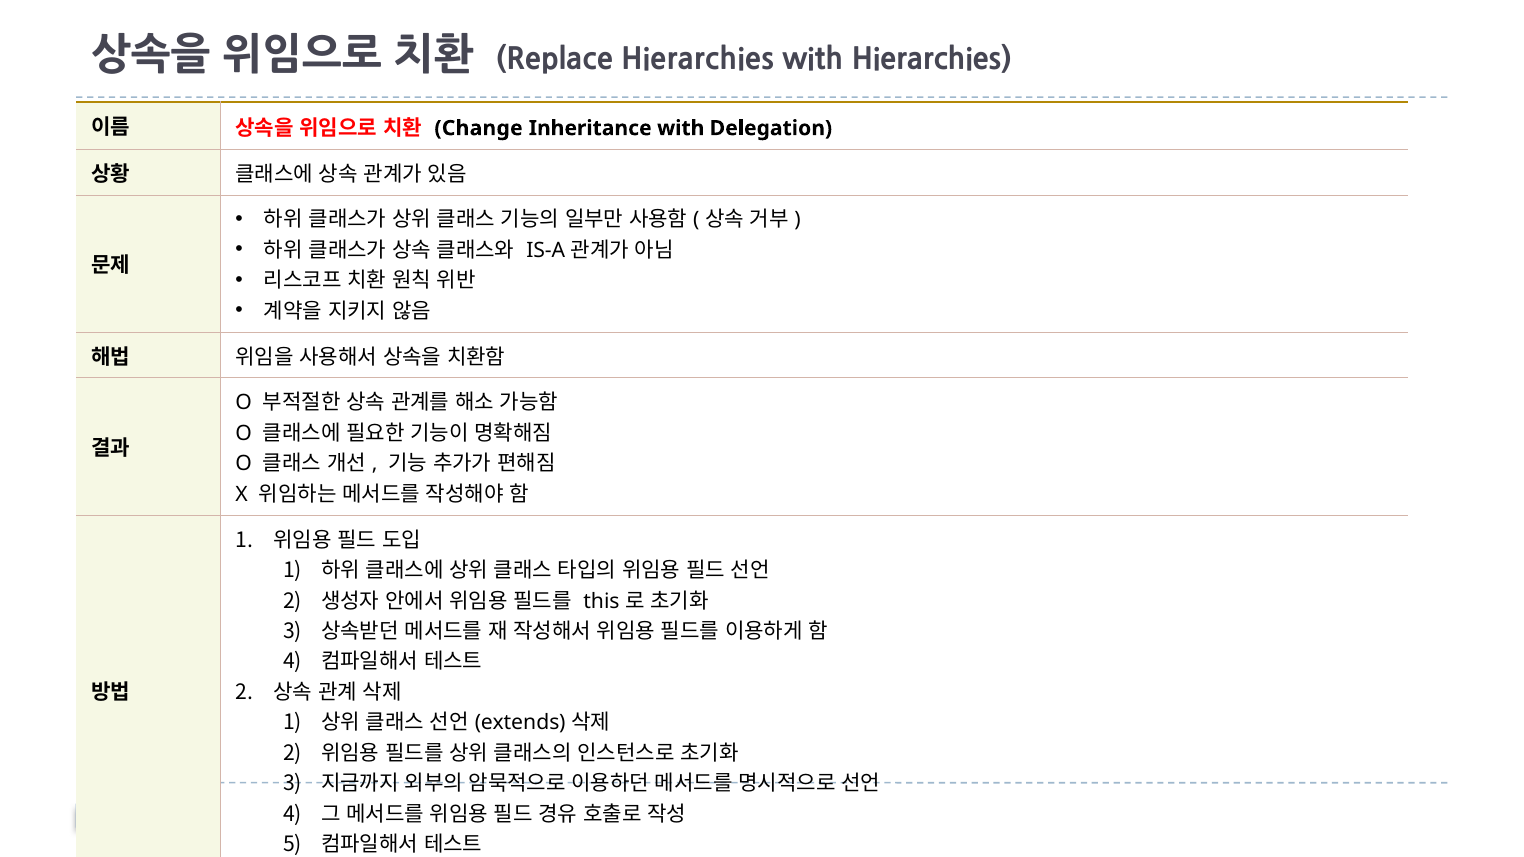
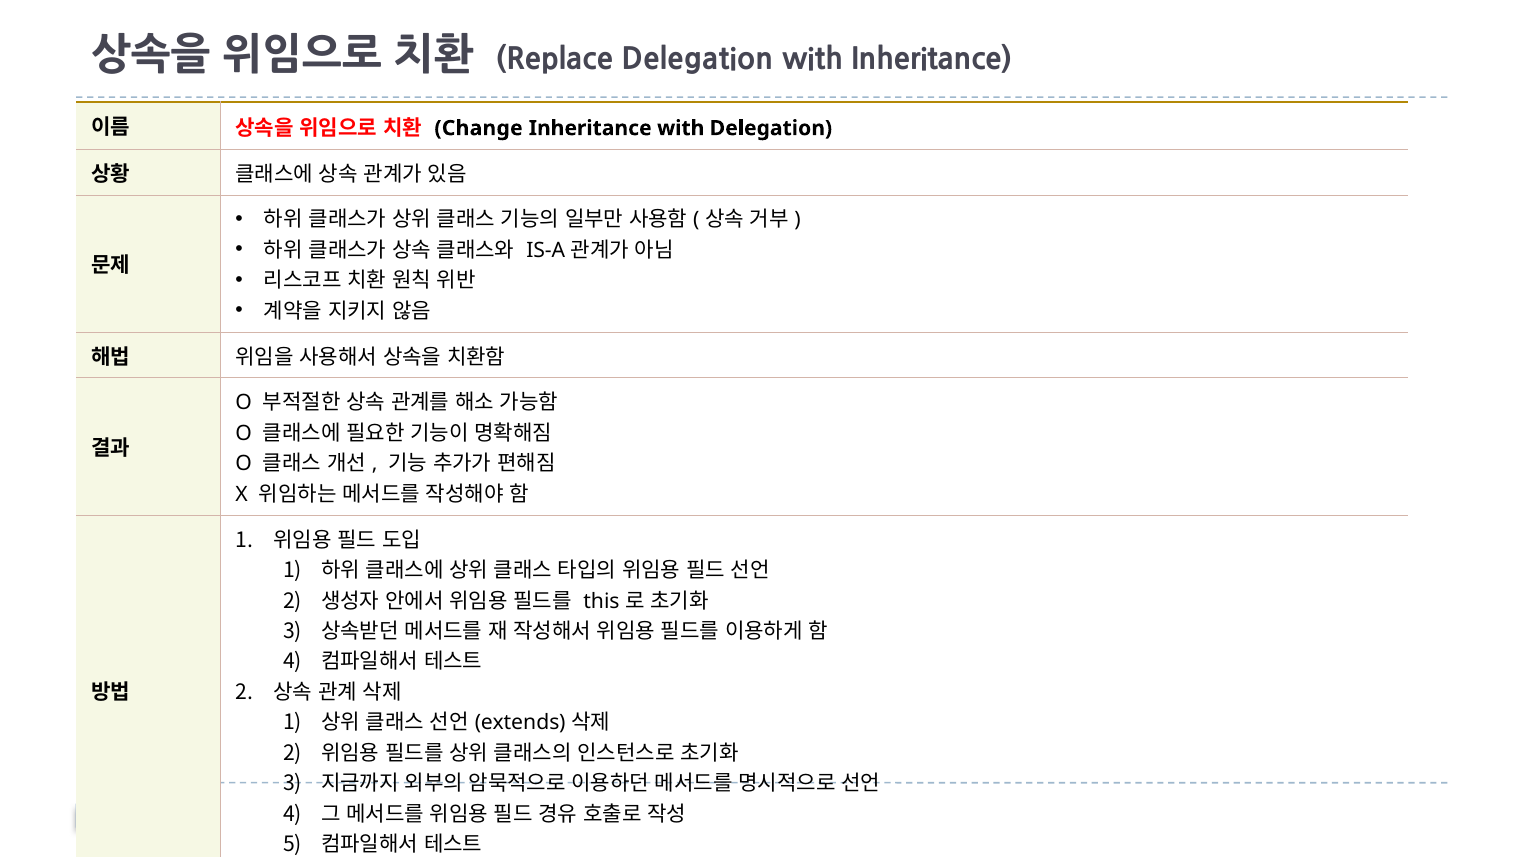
Replace Hierarchies: Hierarchies -> Delegation
with Hierarchies: Hierarchies -> Inheritance
